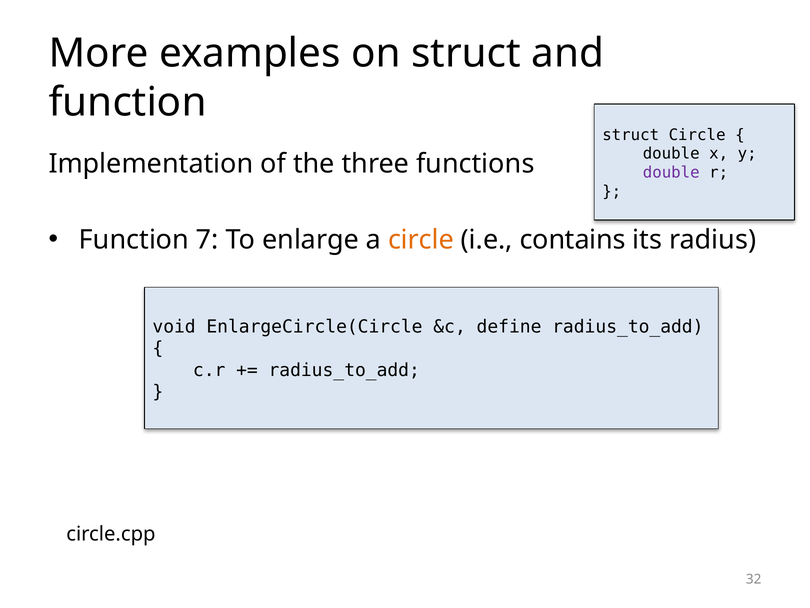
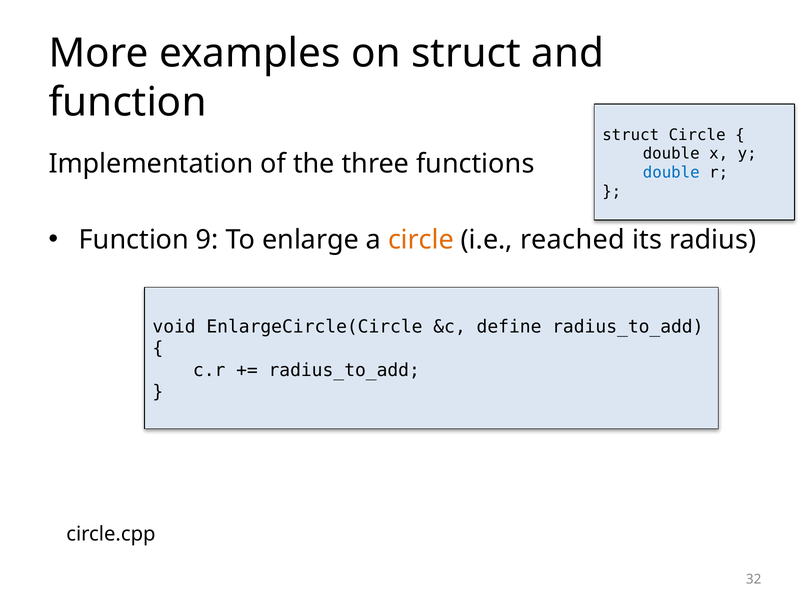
double at (671, 173) colour: purple -> blue
7: 7 -> 9
contains: contains -> reached
